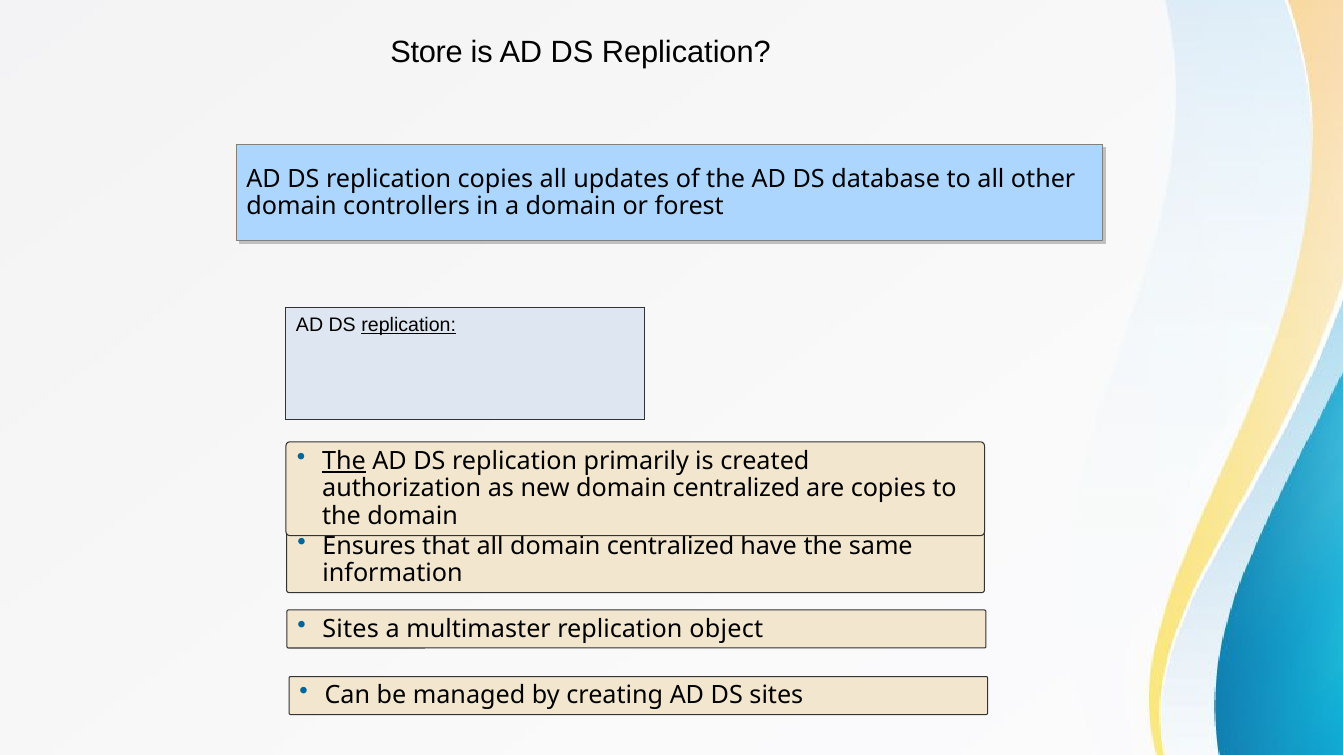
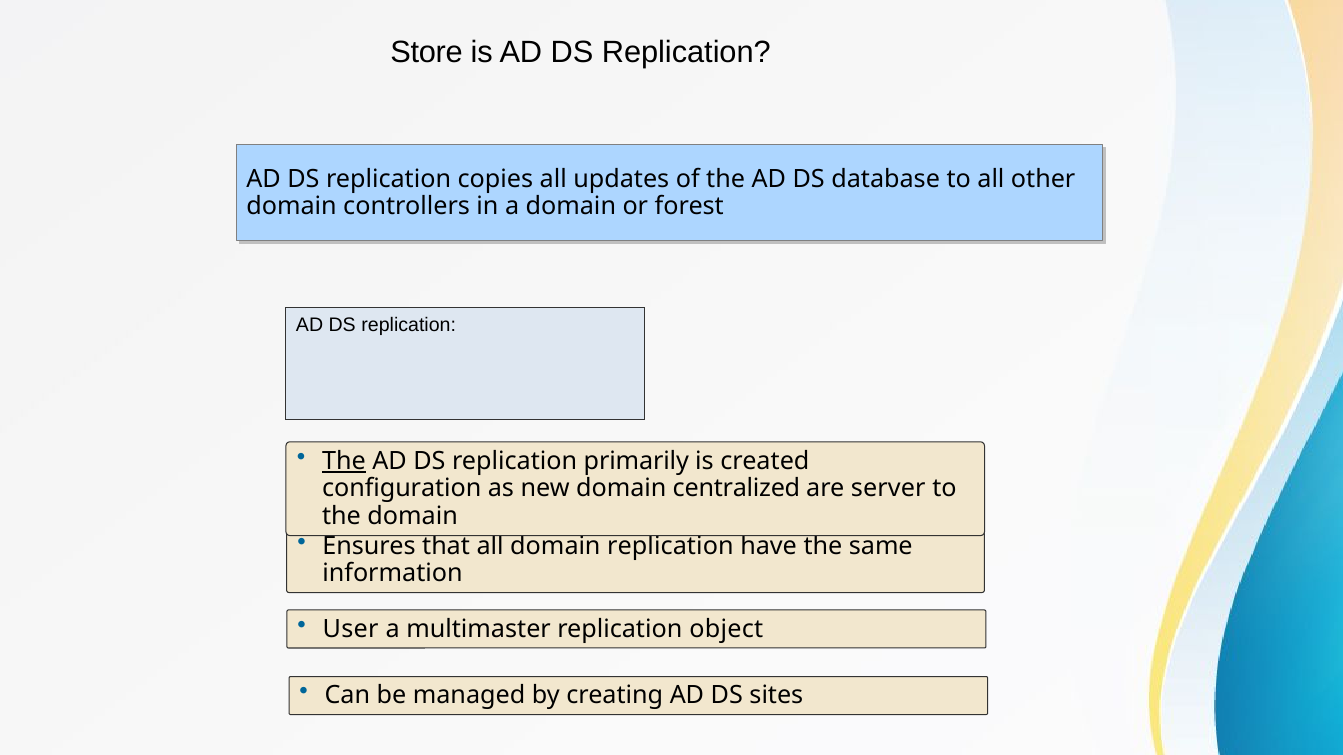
replication at (409, 326) underline: present -> none
authorization: authorization -> configuration
are copies: copies -> server
all domain centralized: centralized -> replication
Sites at (351, 629): Sites -> User
